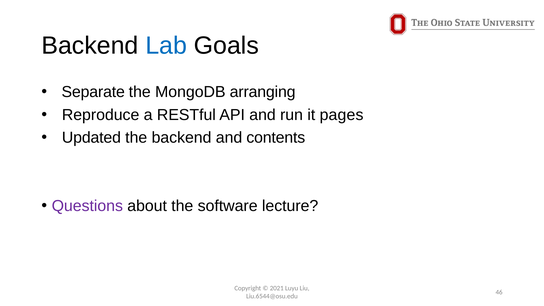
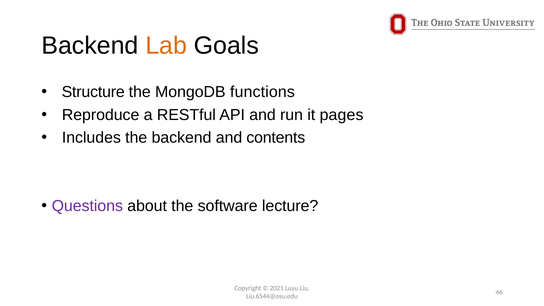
Lab colour: blue -> orange
Separate: Separate -> Structure
arranging: arranging -> functions
Updated: Updated -> Includes
